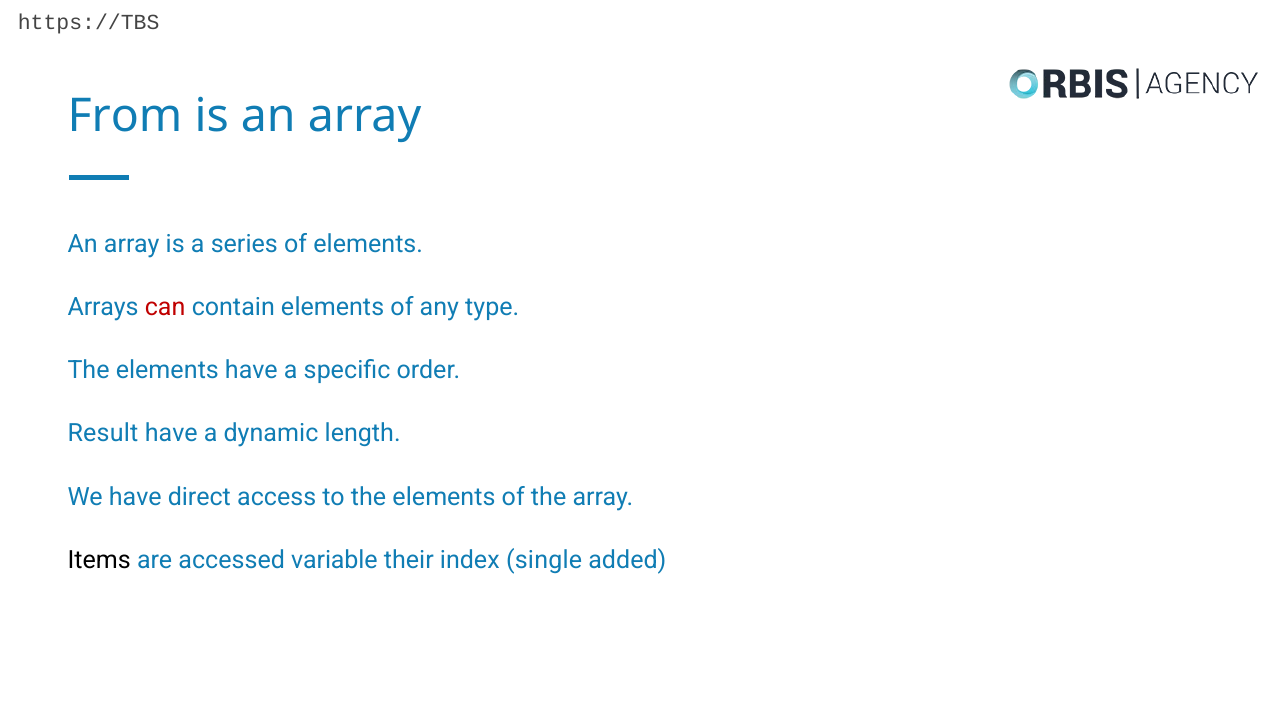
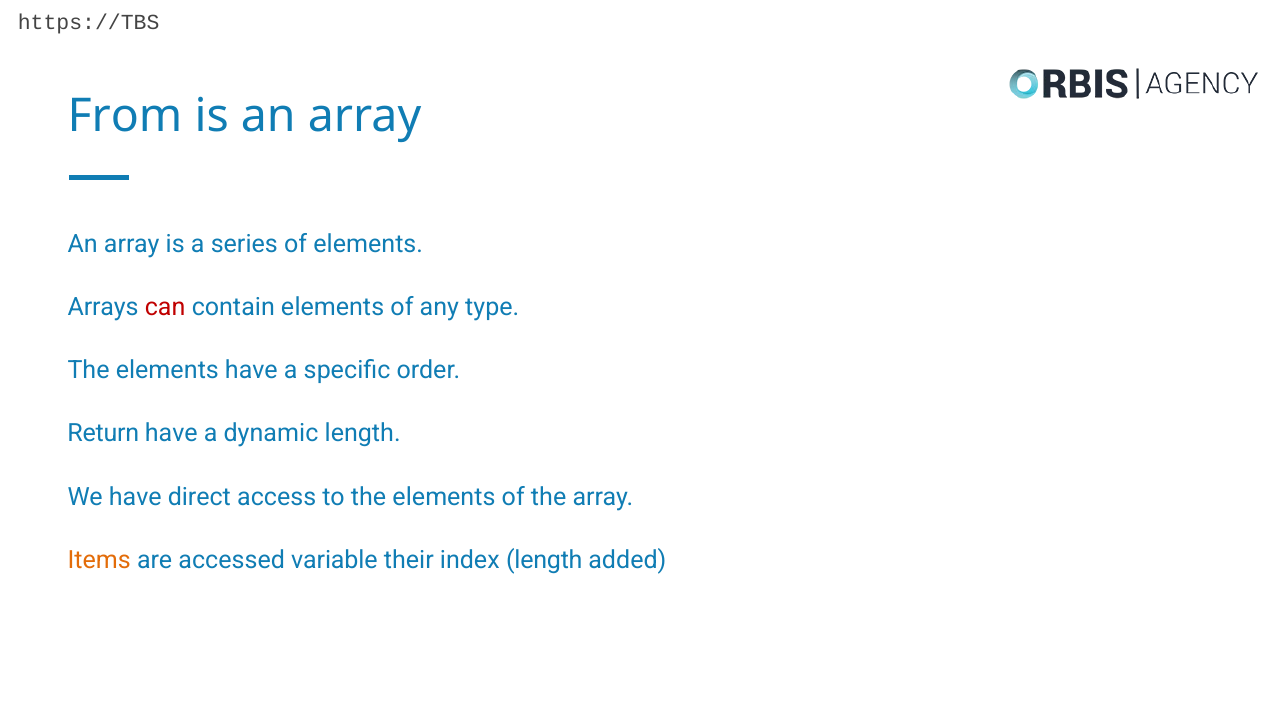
Result: Result -> Return
Items colour: black -> orange
index single: single -> length
